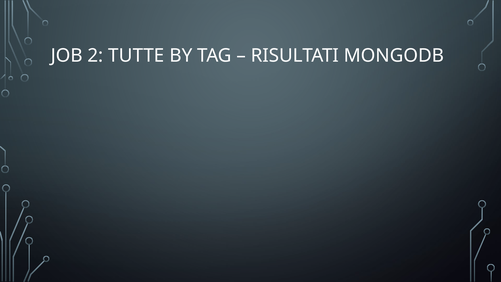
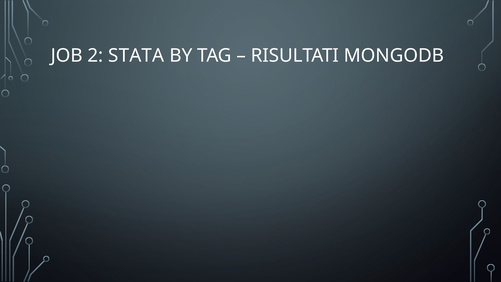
TUTTE: TUTTE -> STATA
